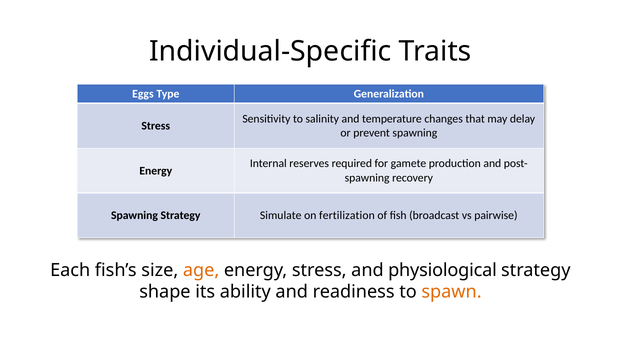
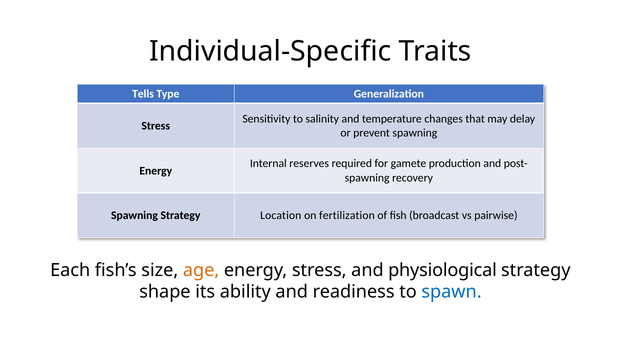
Eggs: Eggs -> Tells
Simulate: Simulate -> Location
spawn colour: orange -> blue
